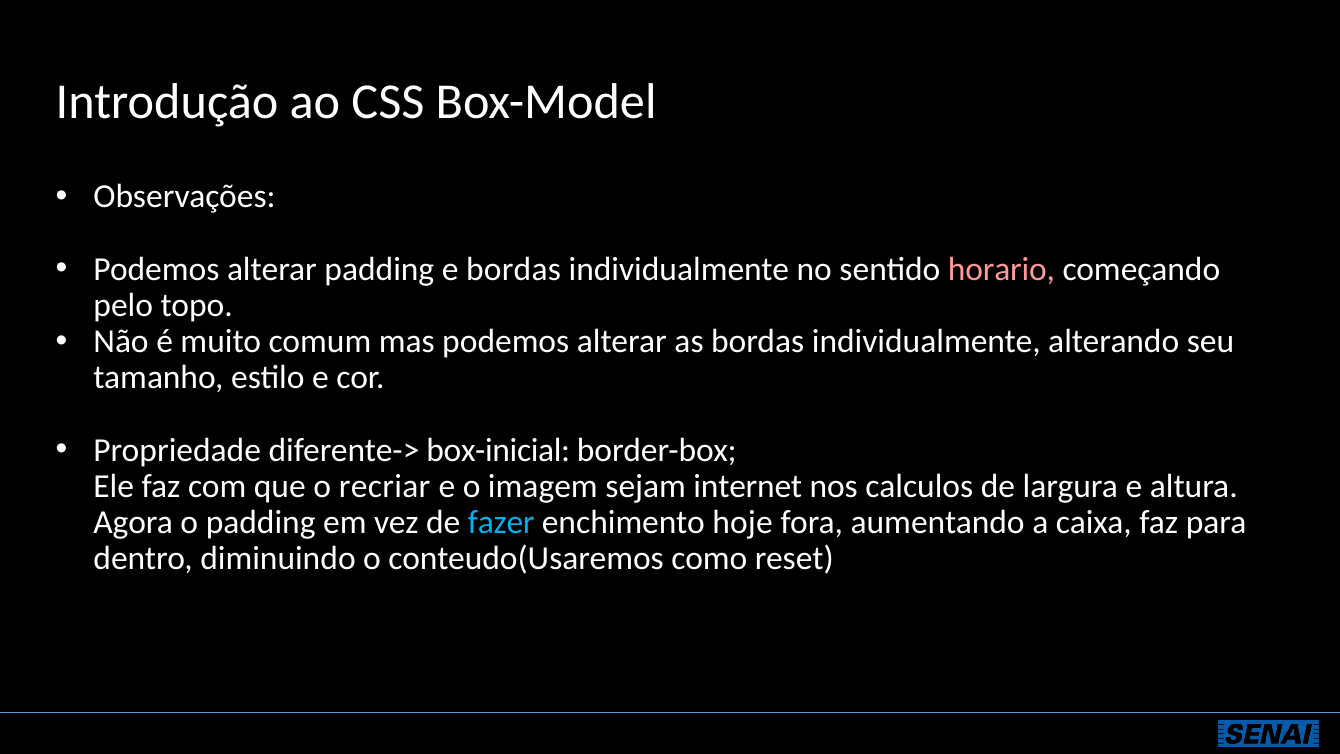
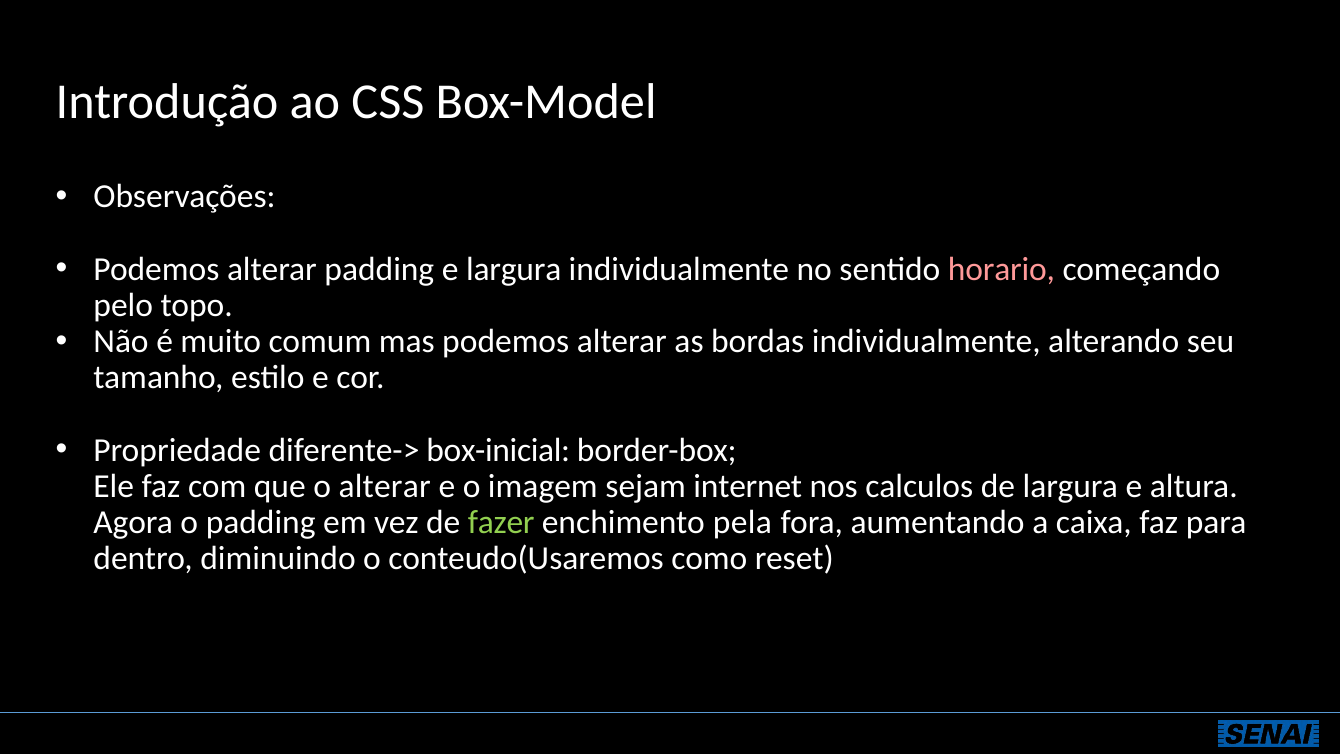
e bordas: bordas -> largura
o recriar: recriar -> alterar
fazer colour: light blue -> light green
hoje: hoje -> pela
